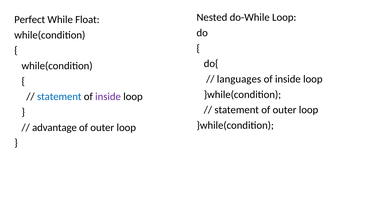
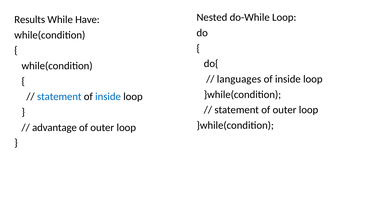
Perfect: Perfect -> Results
Float: Float -> Have
inside at (108, 97) colour: purple -> blue
